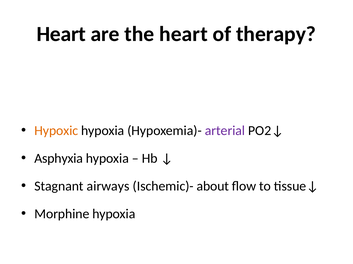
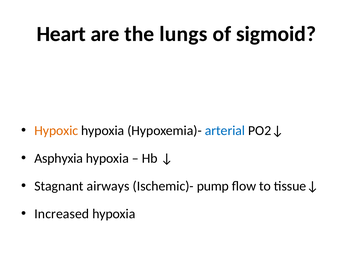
the heart: heart -> lungs
therapy: therapy -> sigmoid
arterial colour: purple -> blue
about: about -> pump
Morphine: Morphine -> Increased
